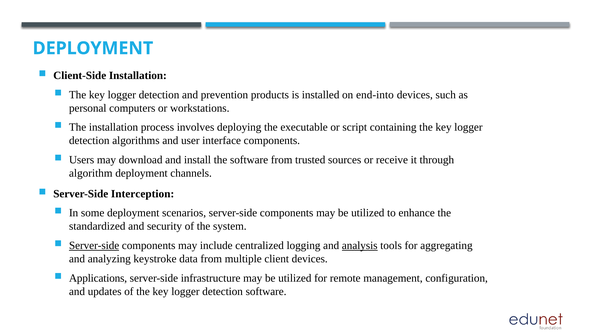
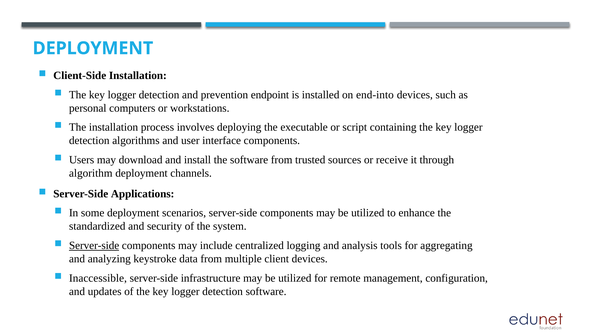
products: products -> endpoint
Interception: Interception -> Applications
analysis underline: present -> none
Applications: Applications -> Inaccessible
